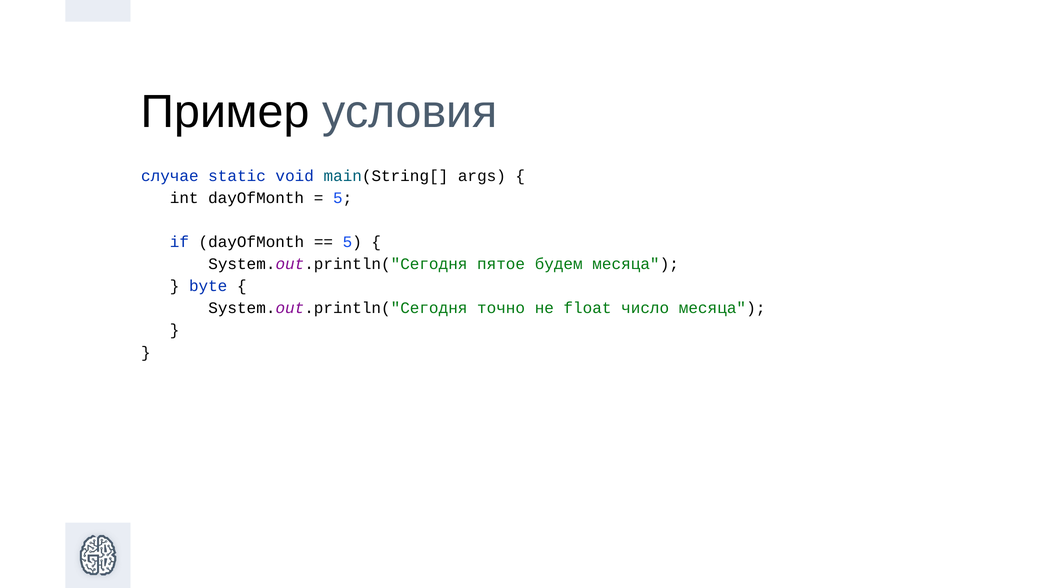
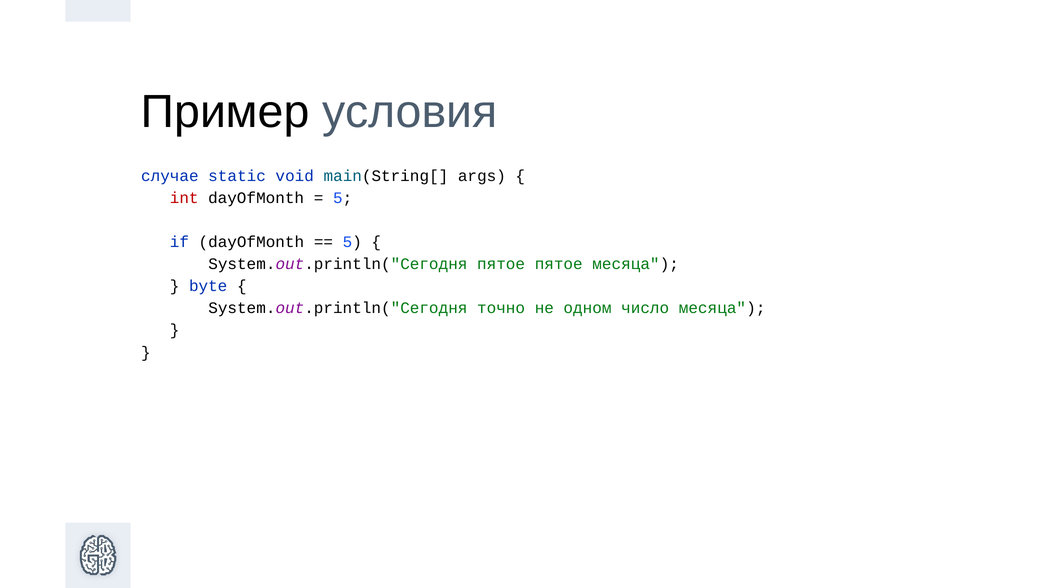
int colour: black -> red
пятое будем: будем -> пятое
float: float -> одном
